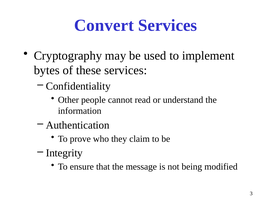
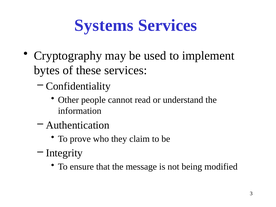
Convert: Convert -> Systems
